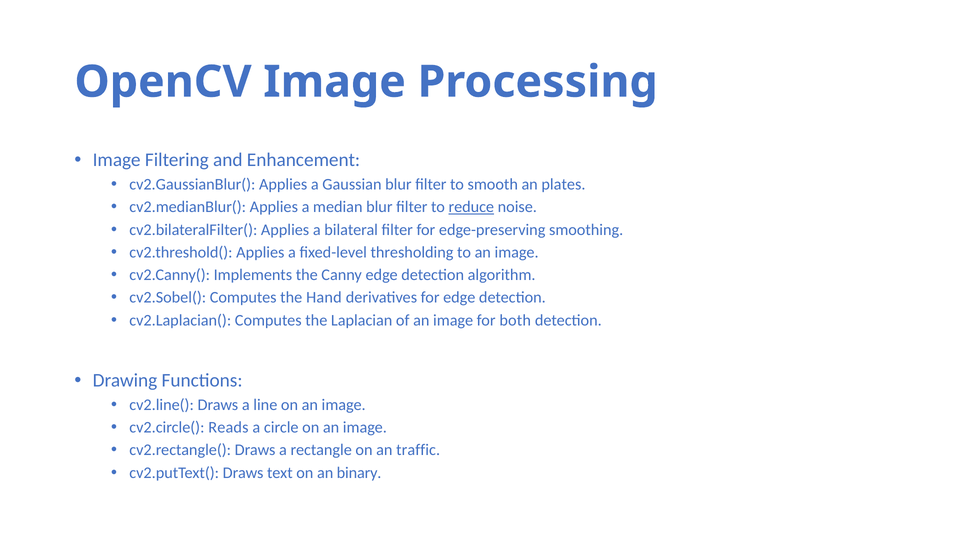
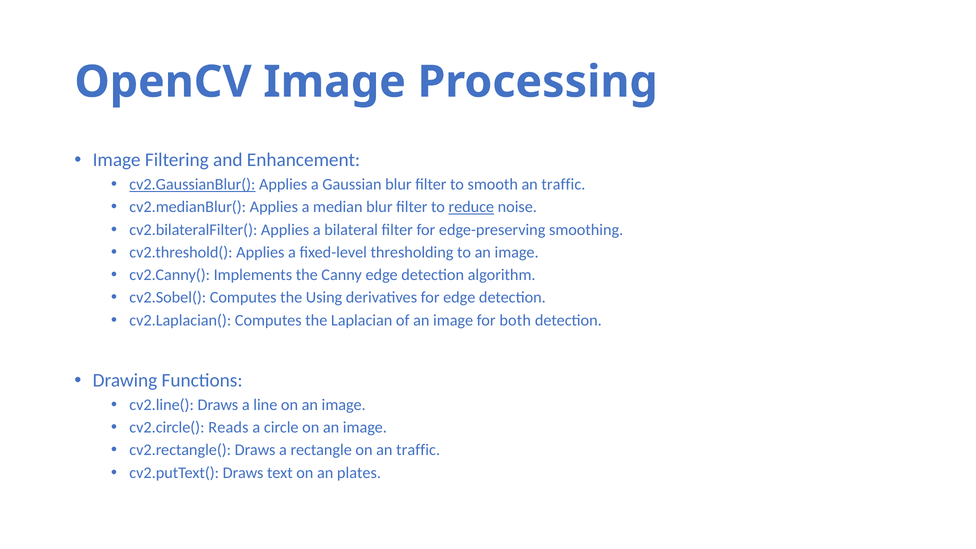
cv2.GaussianBlur( underline: none -> present
smooth an plates: plates -> traffic
Hand: Hand -> Using
binary: binary -> plates
